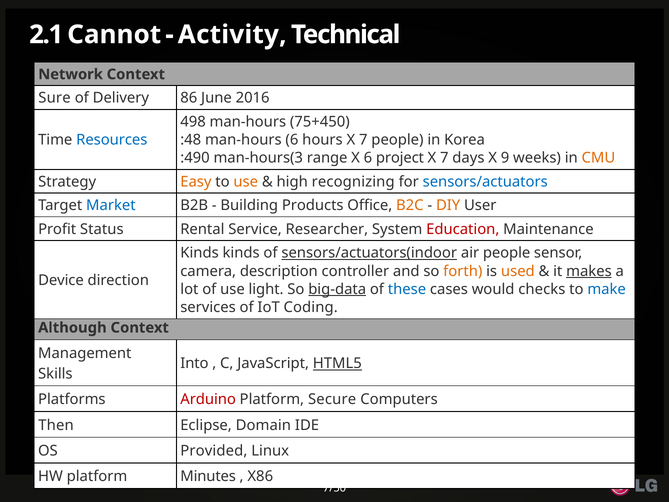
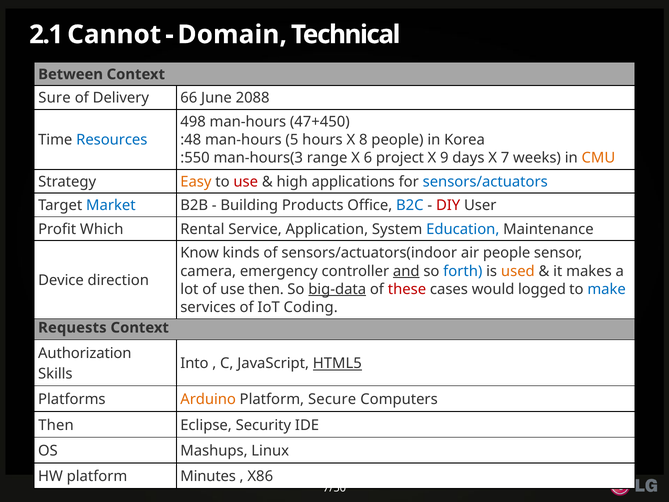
Activity: Activity -> Domain
Network: Network -> Between
86: 86 -> 66
2016: 2016 -> 2088
75+450: 75+450 -> 47+450
man-hours 6: 6 -> 5
hours X 7: 7 -> 8
:490: :490 -> :550
7 at (444, 158): 7 -> 9
9: 9 -> 7
use at (246, 182) colour: orange -> red
recognizing: recognizing -> applications
B2C colour: orange -> blue
DIY colour: orange -> red
Status: Status -> Which
Researcher: Researcher -> Application
Education colour: red -> blue
Kinds at (200, 253): Kinds -> Know
sensors/actuators(indoor underline: present -> none
description: description -> emergency
and underline: none -> present
forth colour: orange -> blue
makes underline: present -> none
use light: light -> then
these colour: blue -> red
checks: checks -> logged
Although: Although -> Requests
Management: Management -> Authorization
Arduino colour: red -> orange
Domain: Domain -> Security
Provided: Provided -> Mashups
